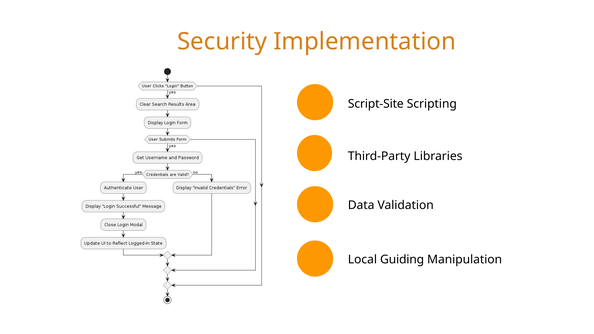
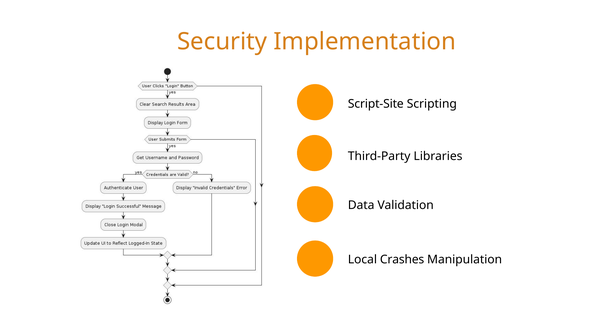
Guiding: Guiding -> Crashes
